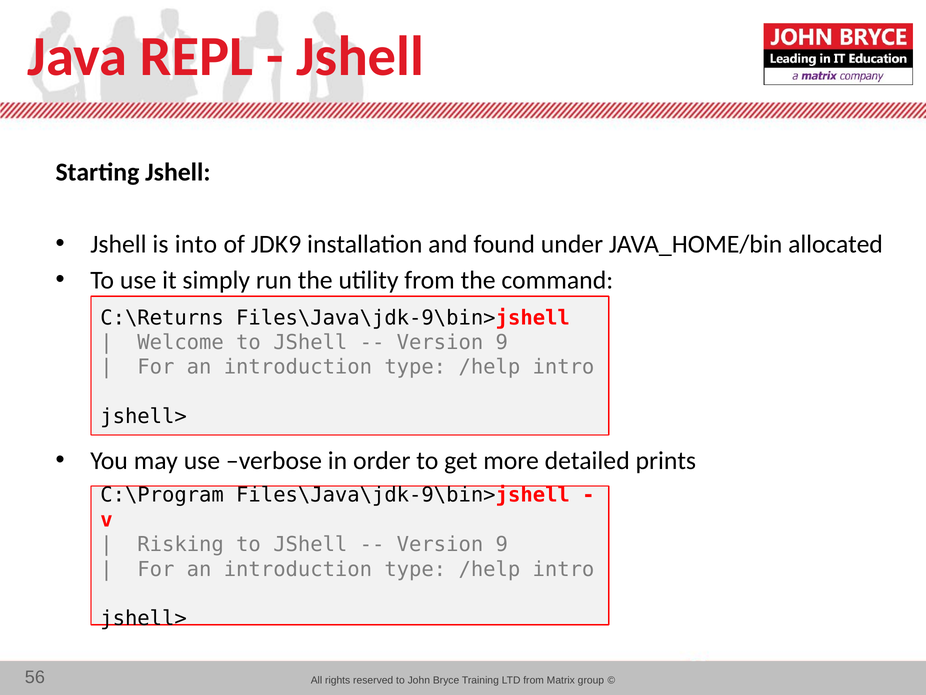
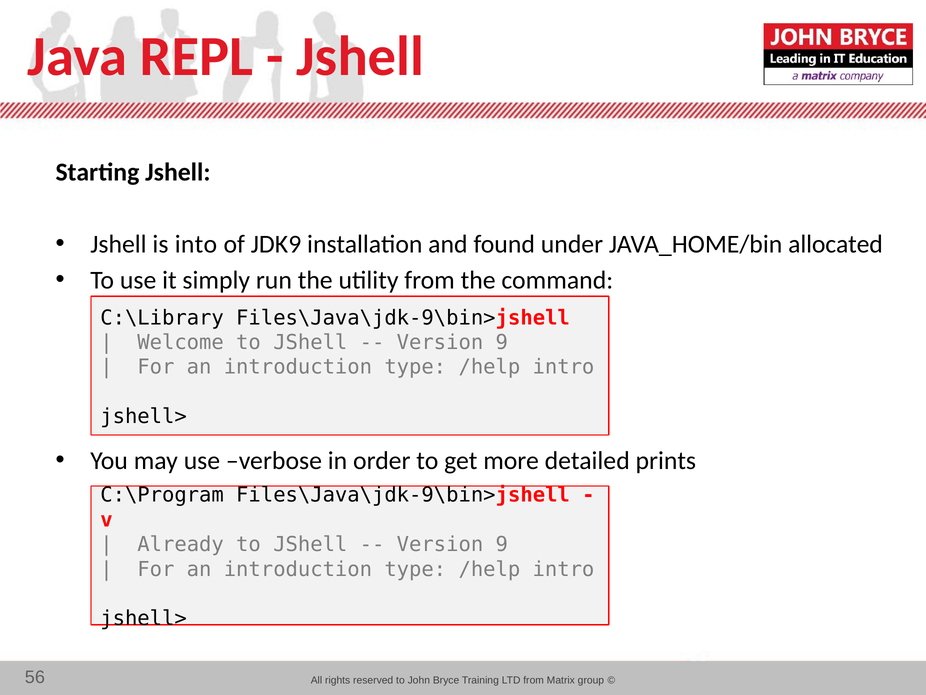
C:\Returns: C:\Returns -> C:\Library
Risking: Risking -> Already
